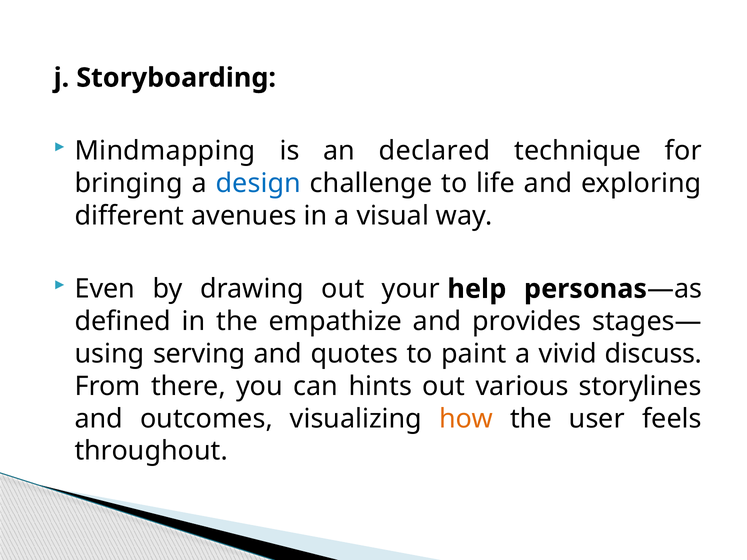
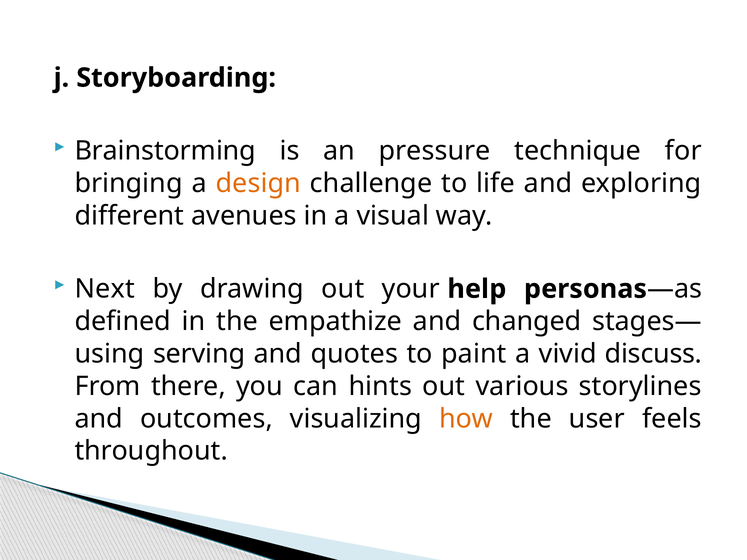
Mindmapping: Mindmapping -> Brainstorming
declared: declared -> pressure
design colour: blue -> orange
Even: Even -> Next
provides: provides -> changed
